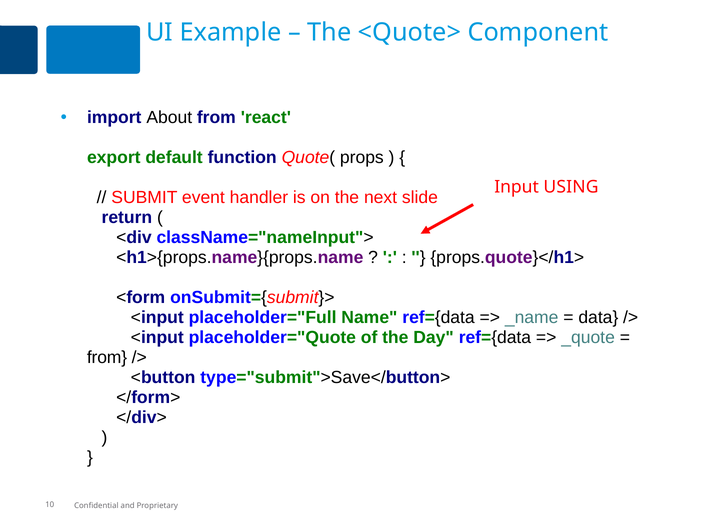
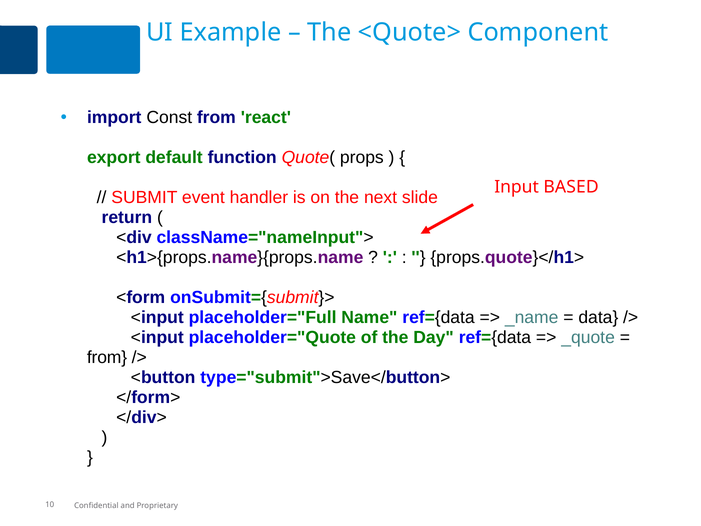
About: About -> Const
USING: USING -> BASED
